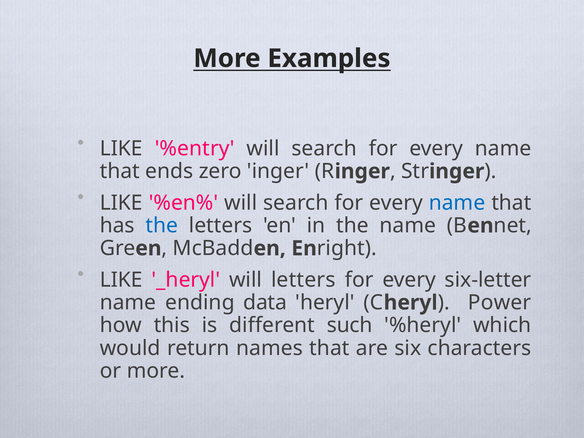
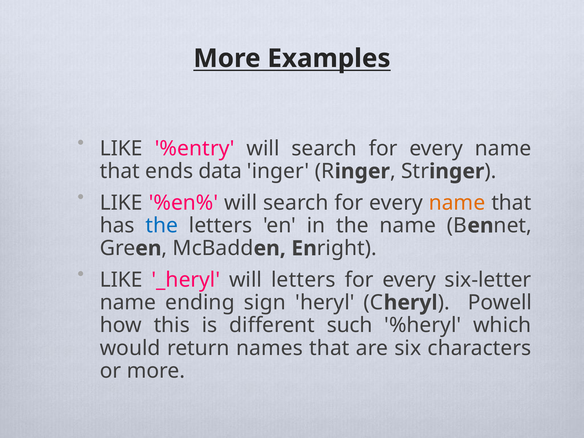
zero: zero -> data
name at (457, 203) colour: blue -> orange
data: data -> sign
Power: Power -> Powell
